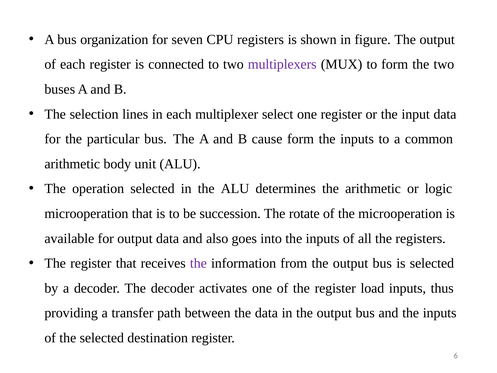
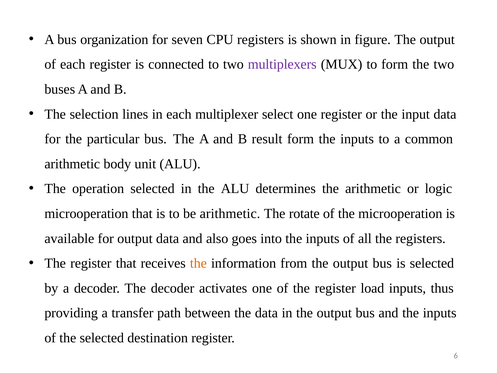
cause: cause -> result
be succession: succession -> arithmetic
the at (198, 263) colour: purple -> orange
